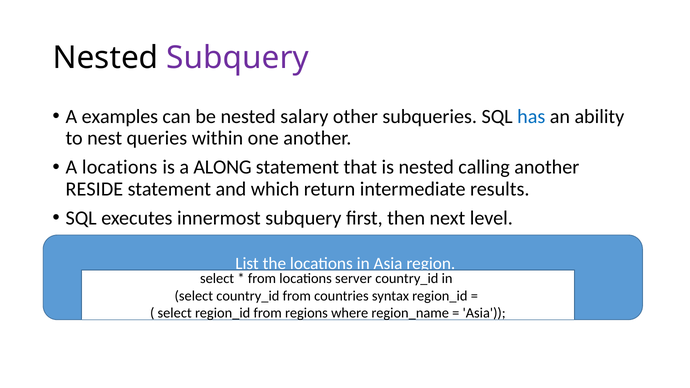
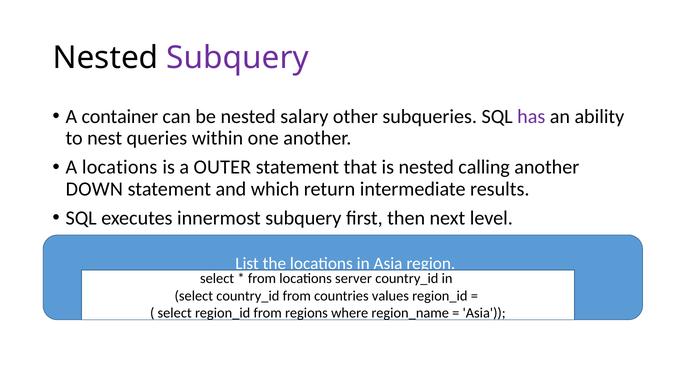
examples: examples -> container
has colour: blue -> purple
ALONG: ALONG -> OUTER
RESIDE: RESIDE -> DOWN
syntax: syntax -> values
